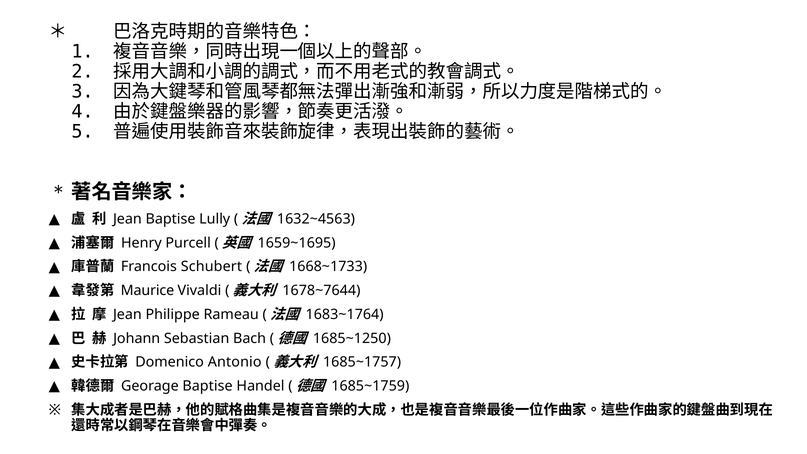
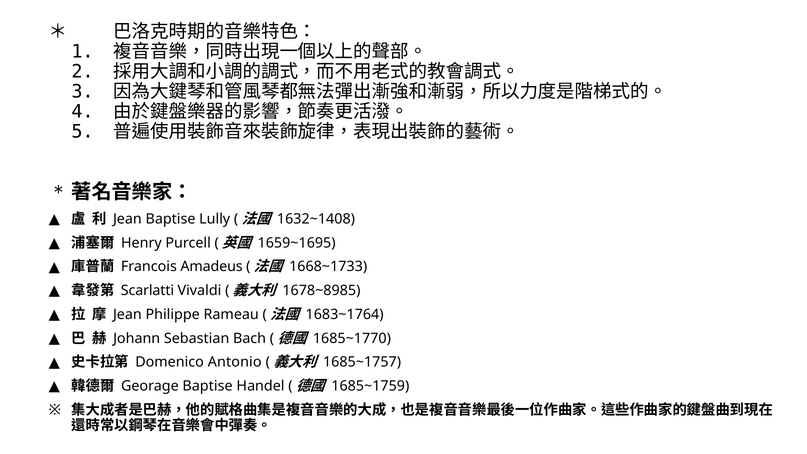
1632~4563: 1632~4563 -> 1632~1408
Schubert: Schubert -> Amadeus
Maurice: Maurice -> Scarlatti
1678~7644: 1678~7644 -> 1678~8985
1685~1250: 1685~1250 -> 1685~1770
